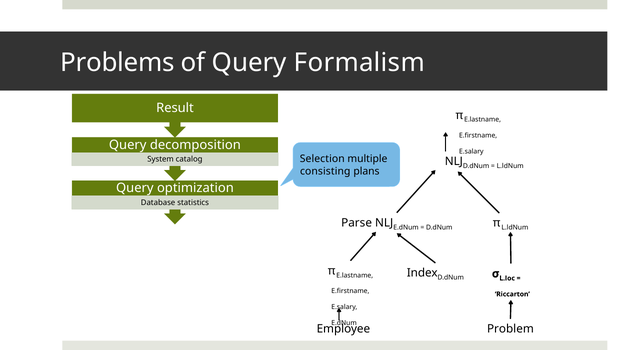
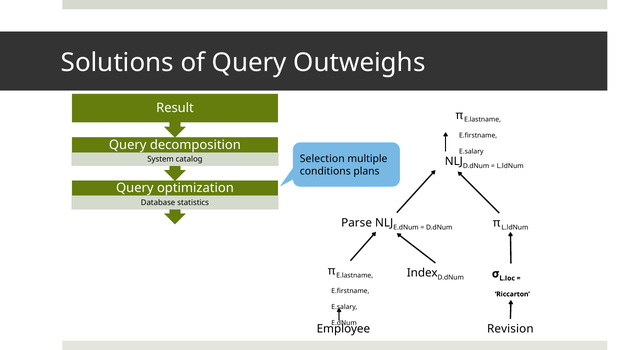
Problems: Problems -> Solutions
Formalism: Formalism -> Outweighs
consisting: consisting -> conditions
Problem: Problem -> Revision
